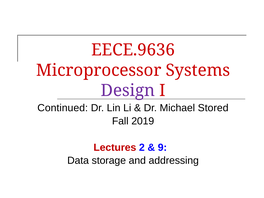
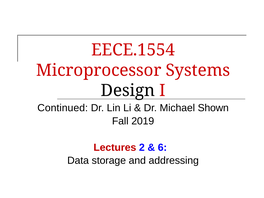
EECE.9636: EECE.9636 -> EECE.1554
Design colour: purple -> black
Stored: Stored -> Shown
9: 9 -> 6
